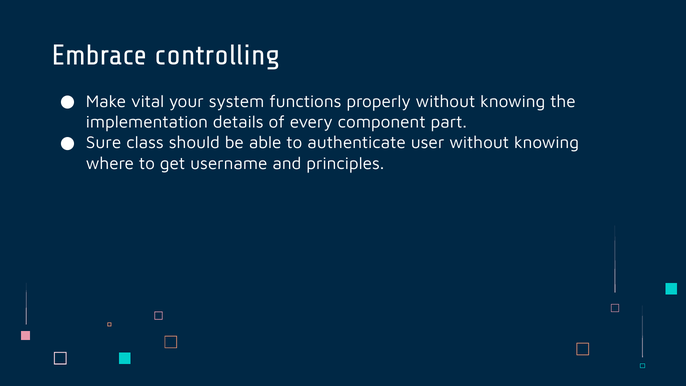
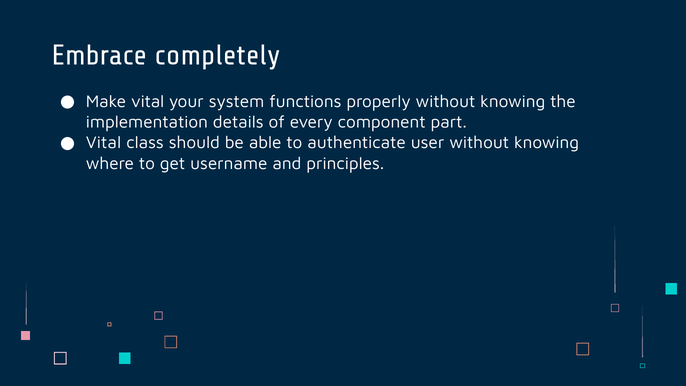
controlling: controlling -> completely
Sure at (104, 143): Sure -> Vital
